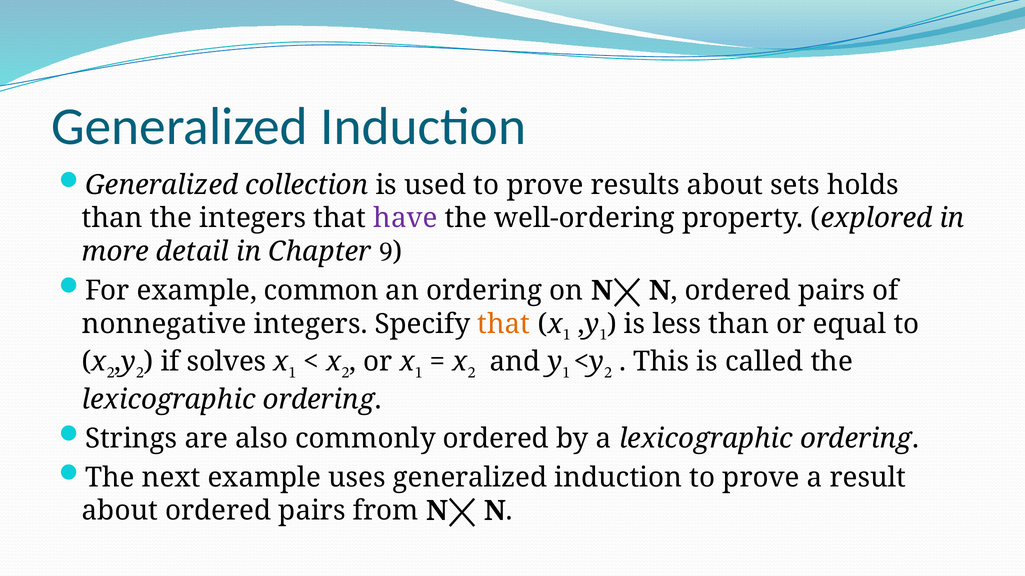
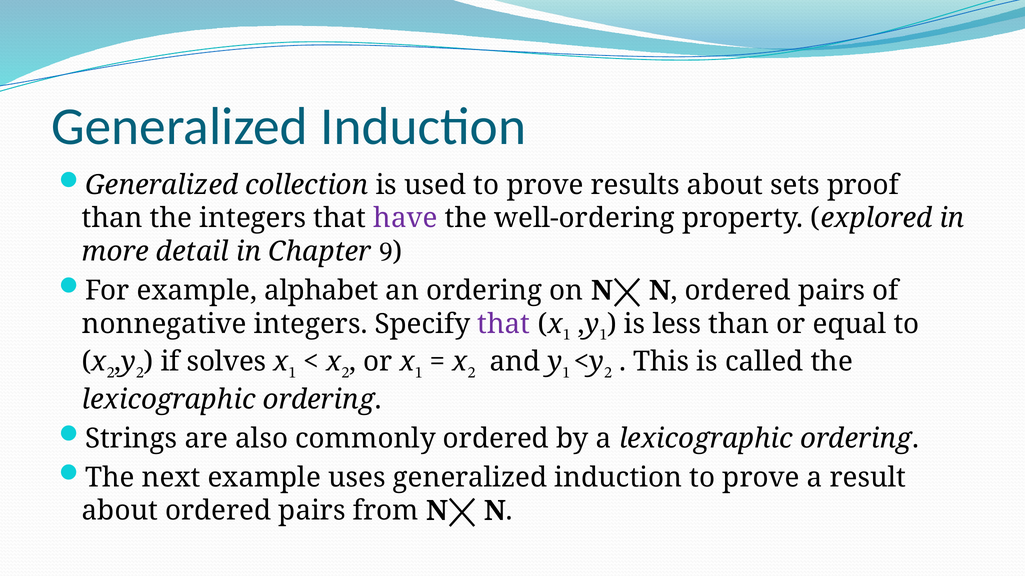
holds: holds -> proof
common: common -> alphabet
that at (504, 324) colour: orange -> purple
